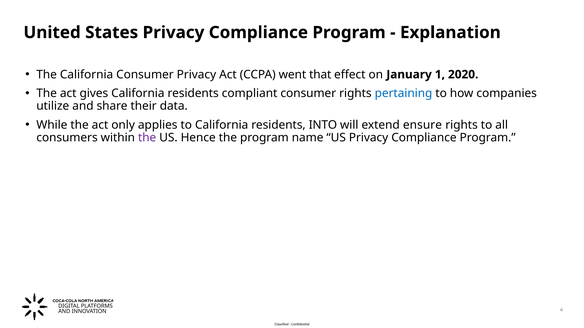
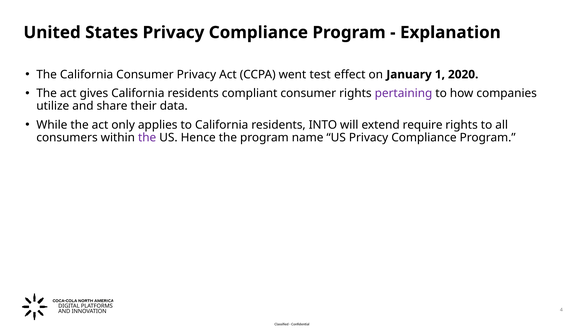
that: that -> test
pertaining colour: blue -> purple
ensure: ensure -> require
